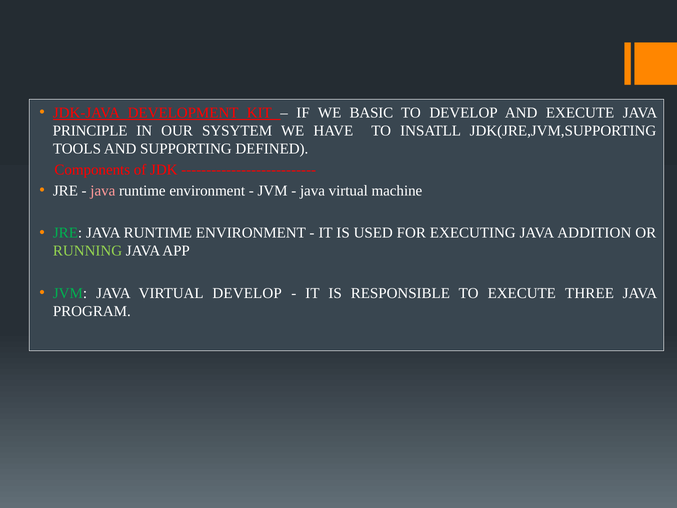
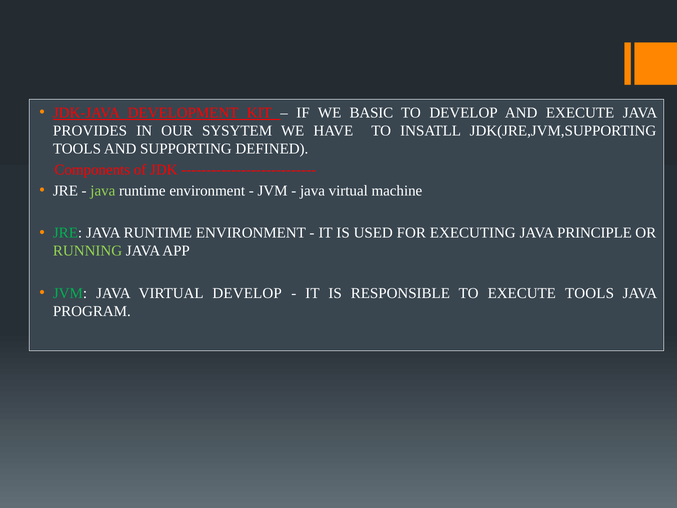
PRINCIPLE: PRINCIPLE -> PROVIDES
java at (103, 191) colour: pink -> light green
ADDITION: ADDITION -> PRINCIPLE
EXECUTE THREE: THREE -> TOOLS
